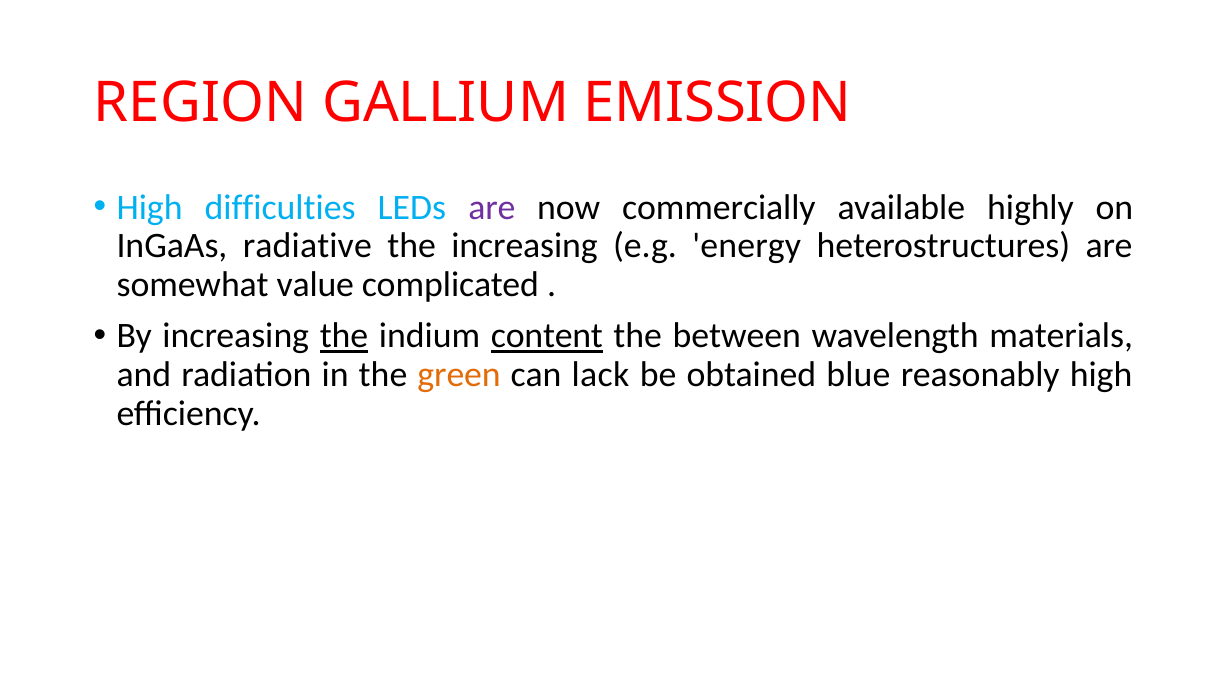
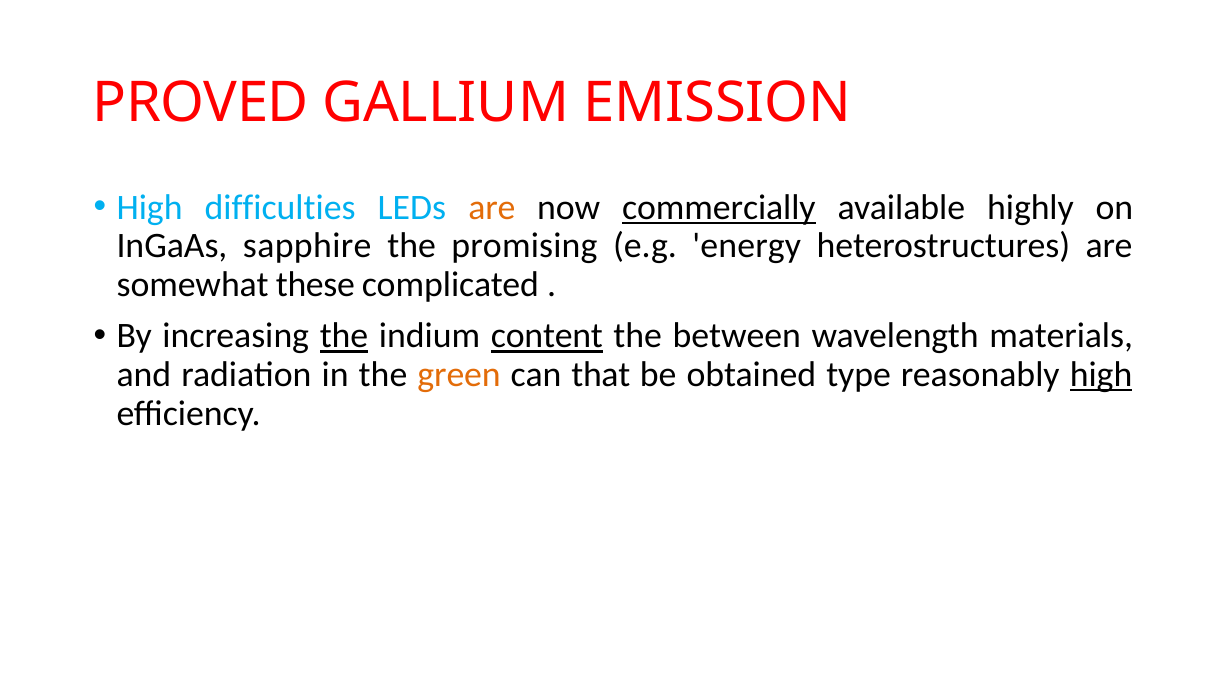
REGION: REGION -> PROVED
are at (492, 207) colour: purple -> orange
commercially underline: none -> present
radiative: radiative -> sapphire
the increasing: increasing -> promising
value: value -> these
lack: lack -> that
blue: blue -> type
high at (1101, 375) underline: none -> present
